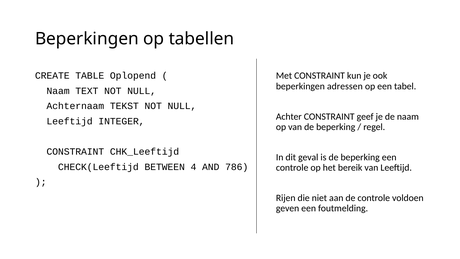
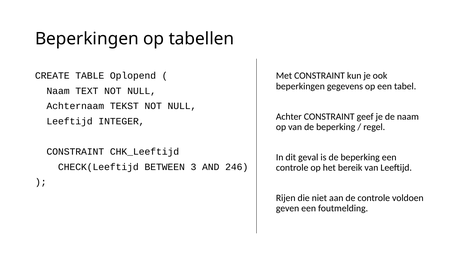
adressen: adressen -> gegevens
4: 4 -> 3
786: 786 -> 246
